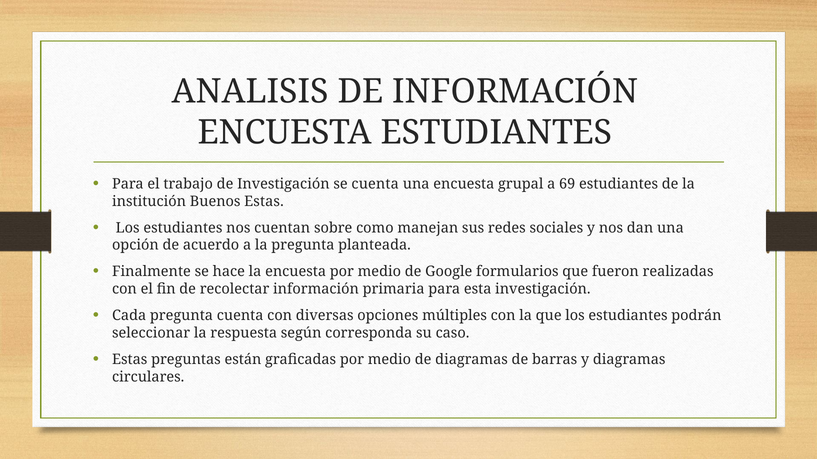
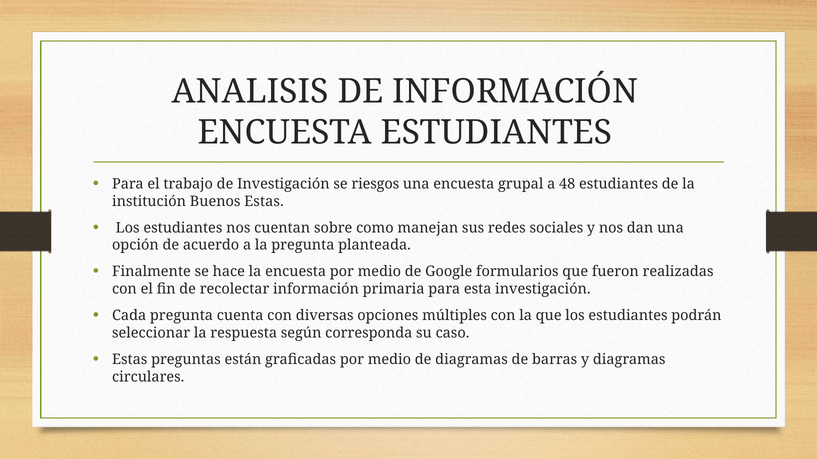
se cuenta: cuenta -> riesgos
69: 69 -> 48
